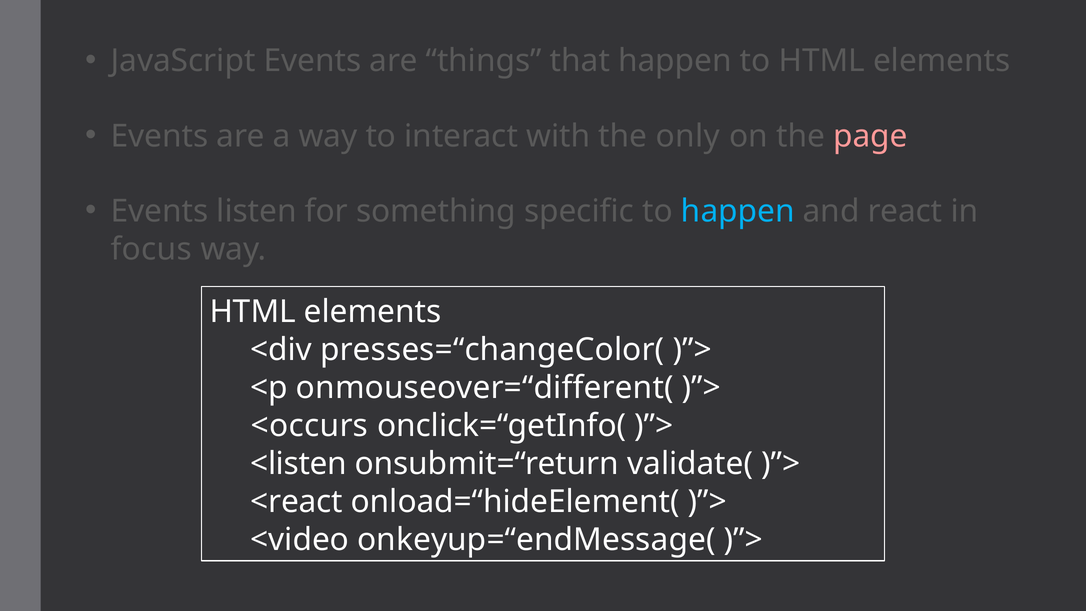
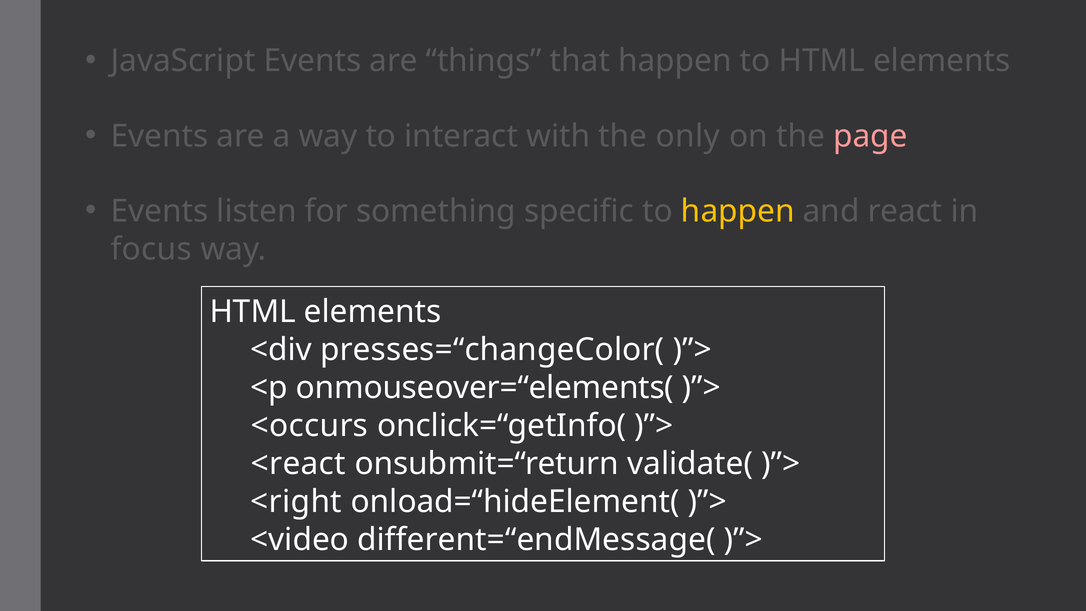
happen at (738, 211) colour: light blue -> yellow
onmouseover=“different(: onmouseover=“different( -> onmouseover=“elements(
<listen: <listen -> <react
<react: <react -> <right
onkeyup=“endMessage(: onkeyup=“endMessage( -> different=“endMessage(
